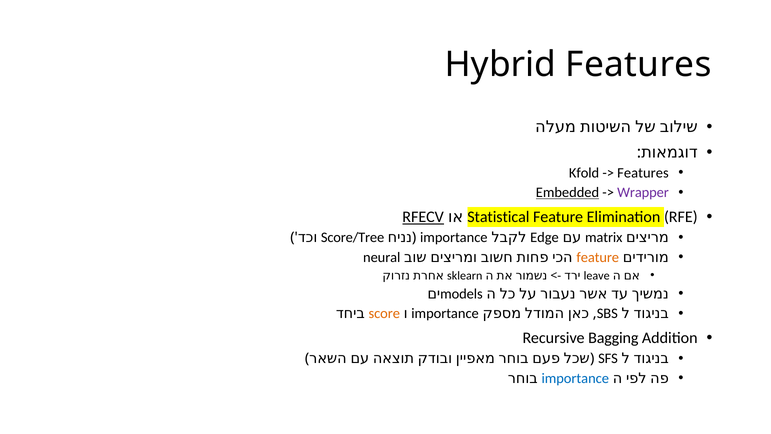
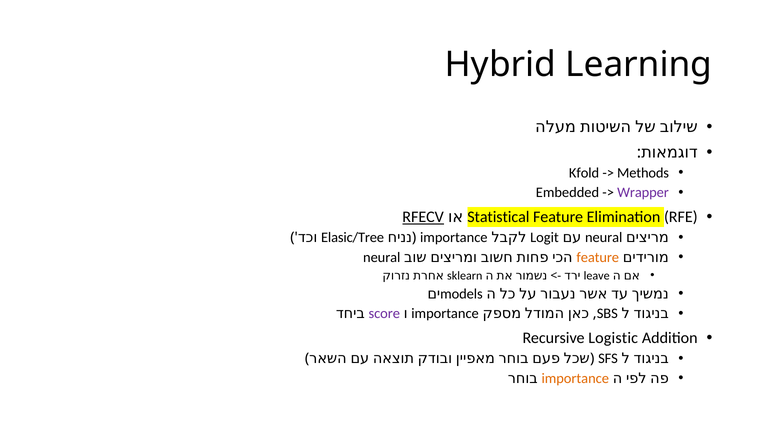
Hybrid Features: Features -> Learning
Features at (643, 173): Features -> Methods
Embedded underline: present -> none
Score/Tree: Score/Tree -> Elasic/Tree
Edge: Edge -> Logit
matrix at (604, 237): matrix -> neural
score colour: orange -> purple
Bagging: Bagging -> Logistic
importance at (575, 378) colour: blue -> orange
